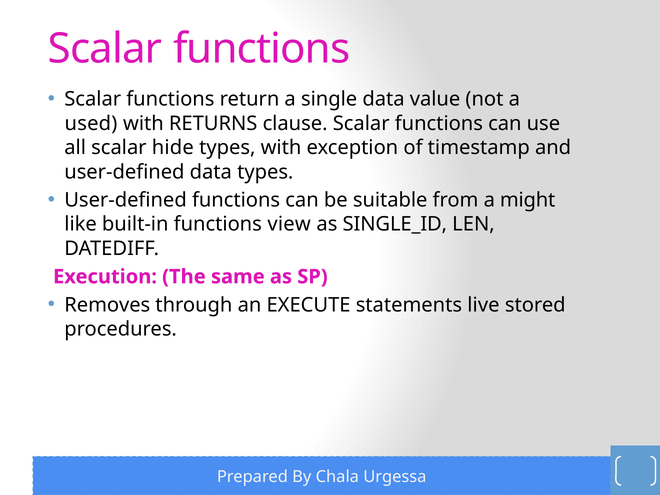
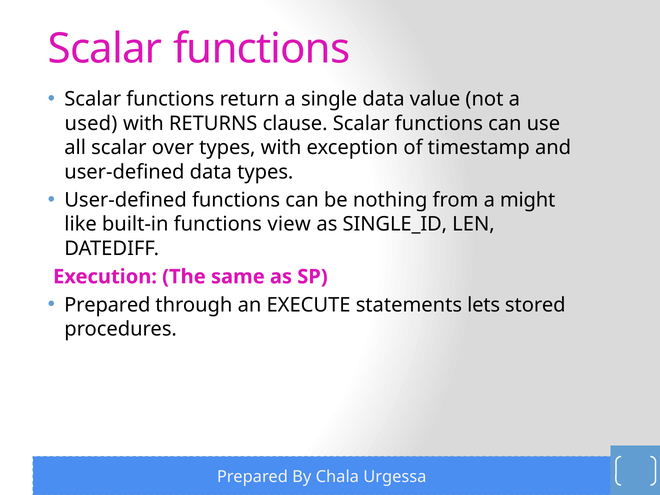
hide: hide -> over
suitable: suitable -> nothing
Removes at (107, 305): Removes -> Prepared
live: live -> lets
